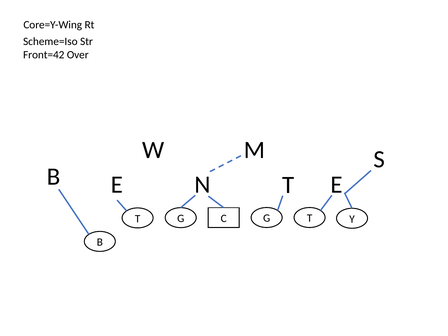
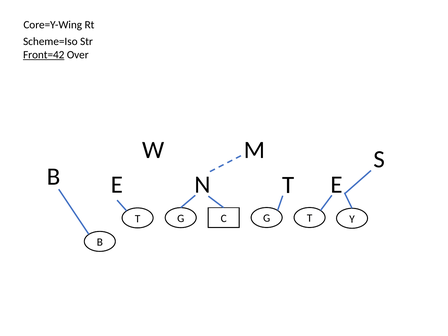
Front=42 underline: none -> present
